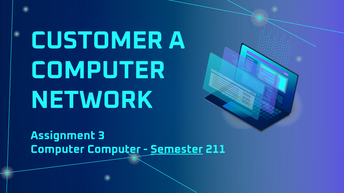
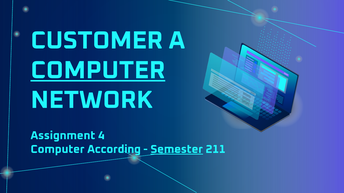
COMPUTER at (98, 70) underline: none -> present
3: 3 -> 4
Computer Computer: Computer -> According
